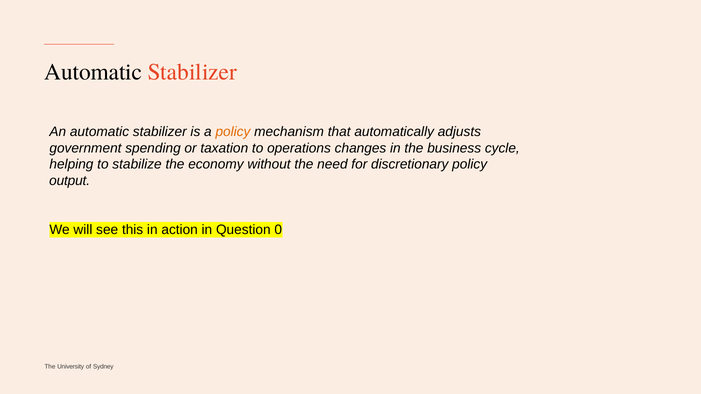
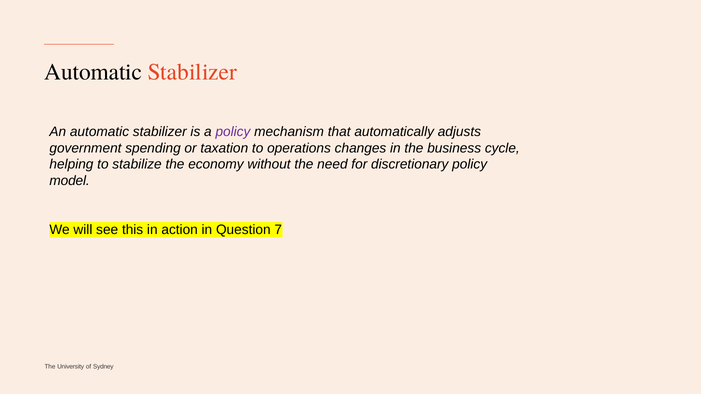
policy at (233, 132) colour: orange -> purple
output: output -> model
0: 0 -> 7
